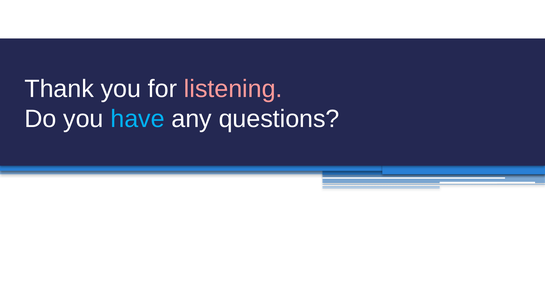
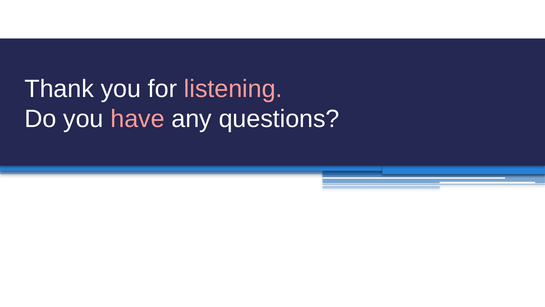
have colour: light blue -> pink
